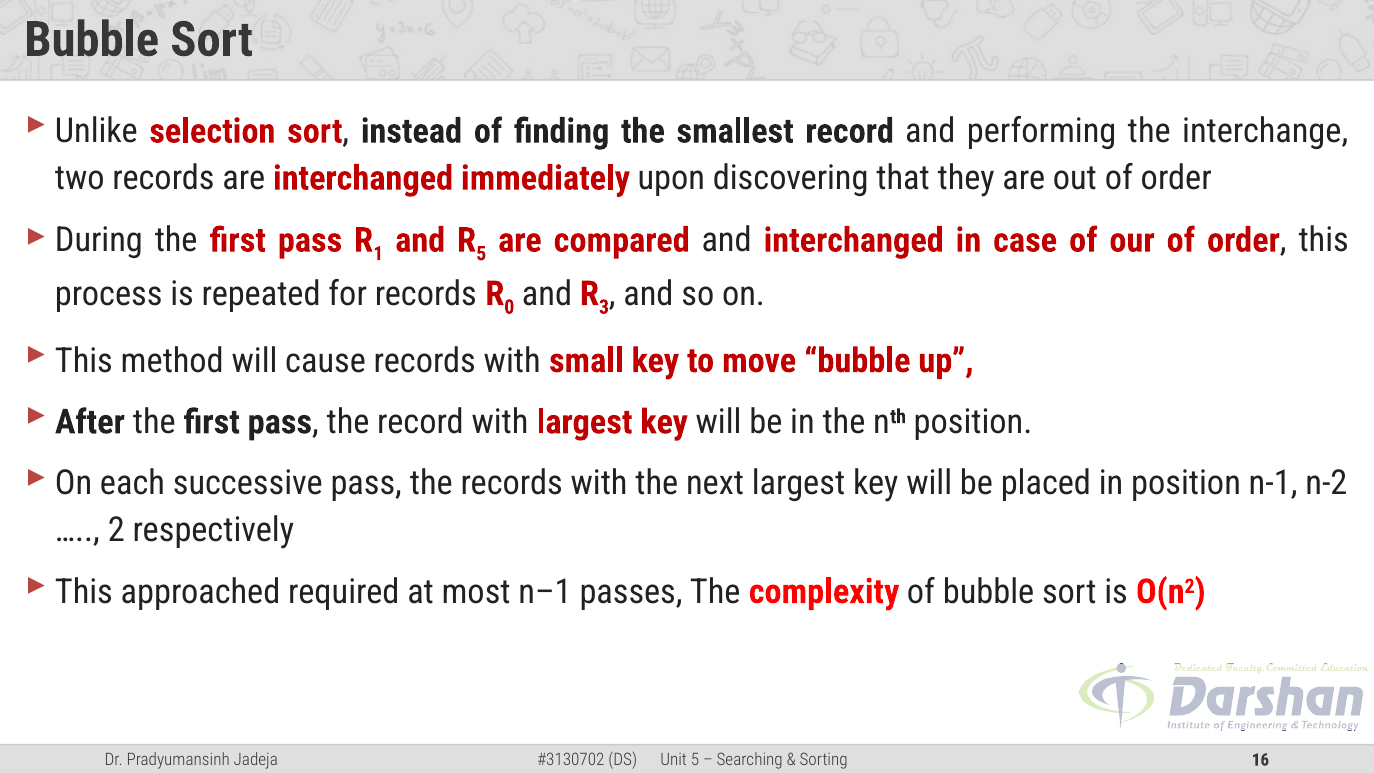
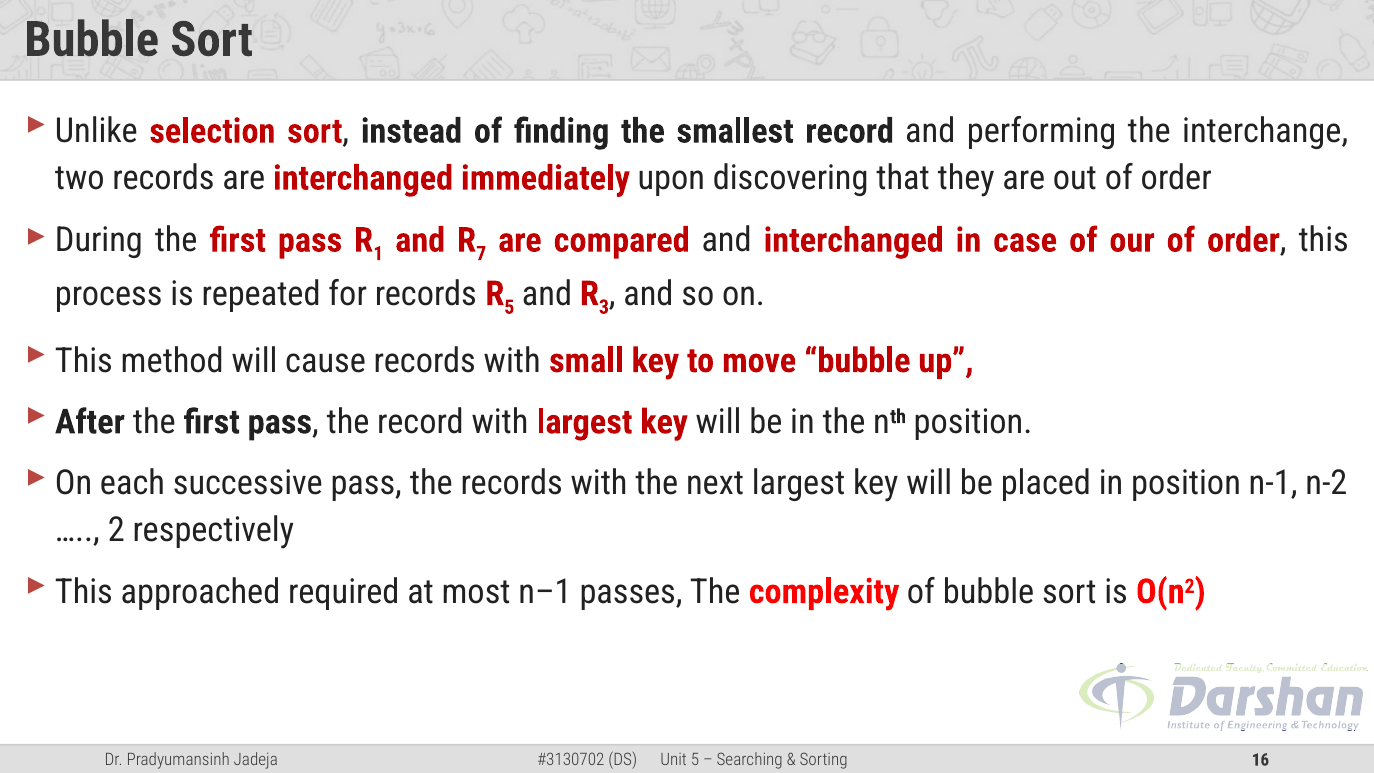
5 at (481, 254): 5 -> 7
0 at (509, 307): 0 -> 5
